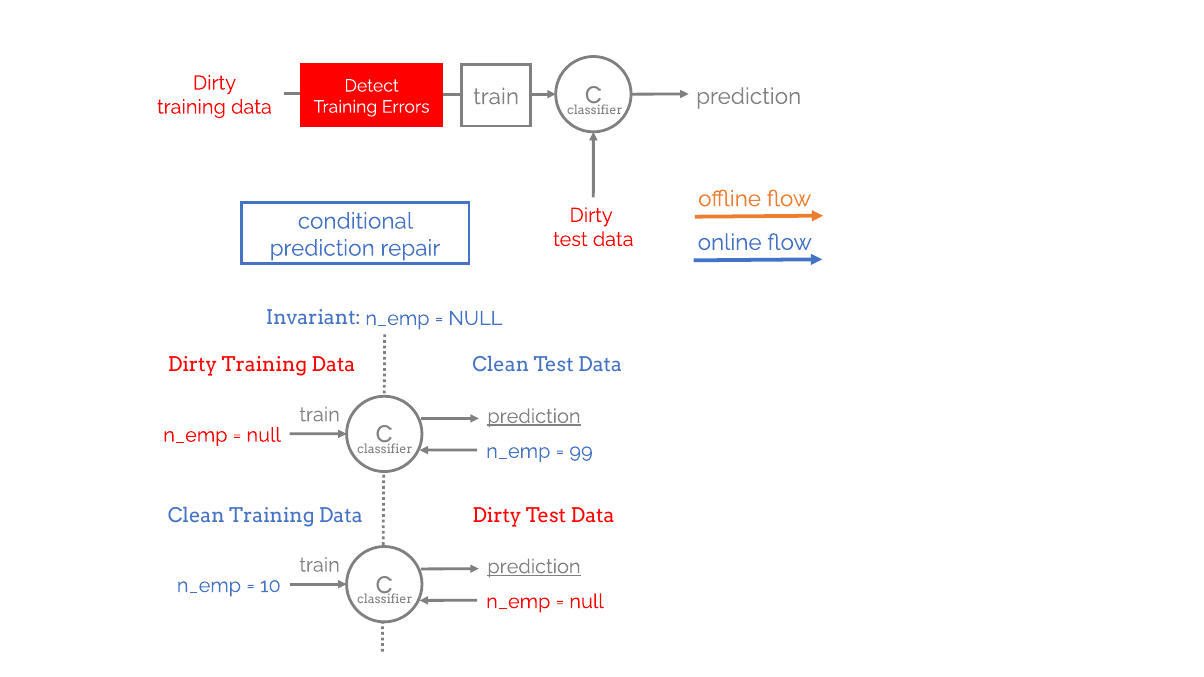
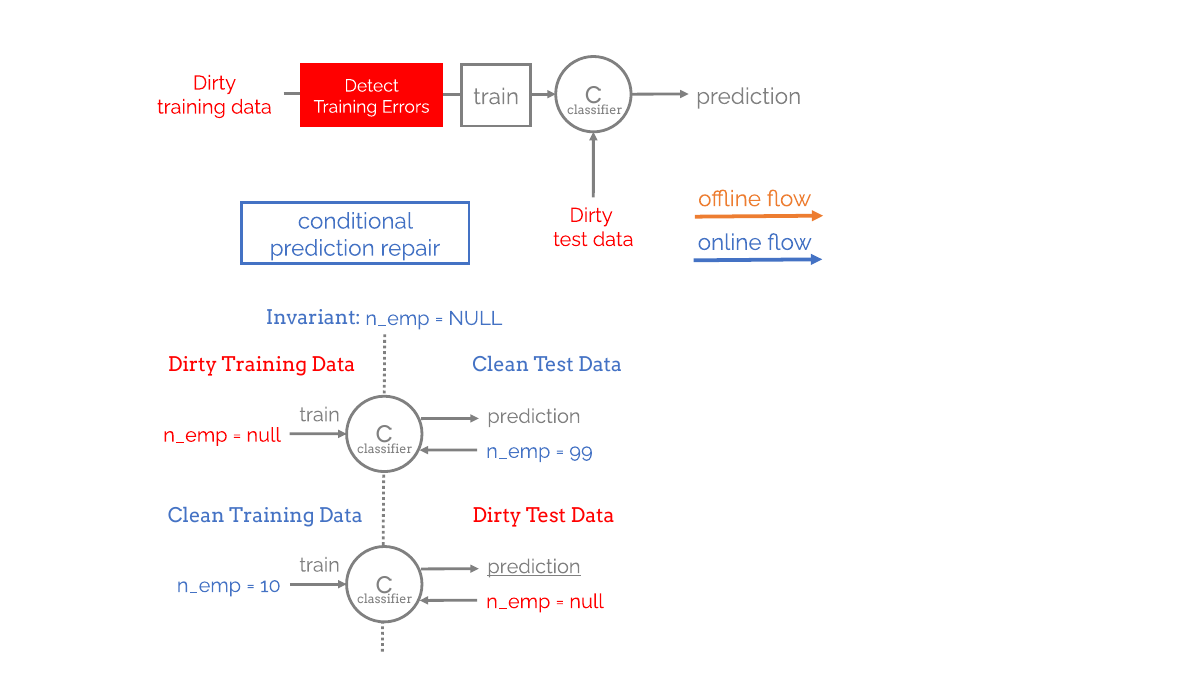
prediction at (534, 416) underline: present -> none
